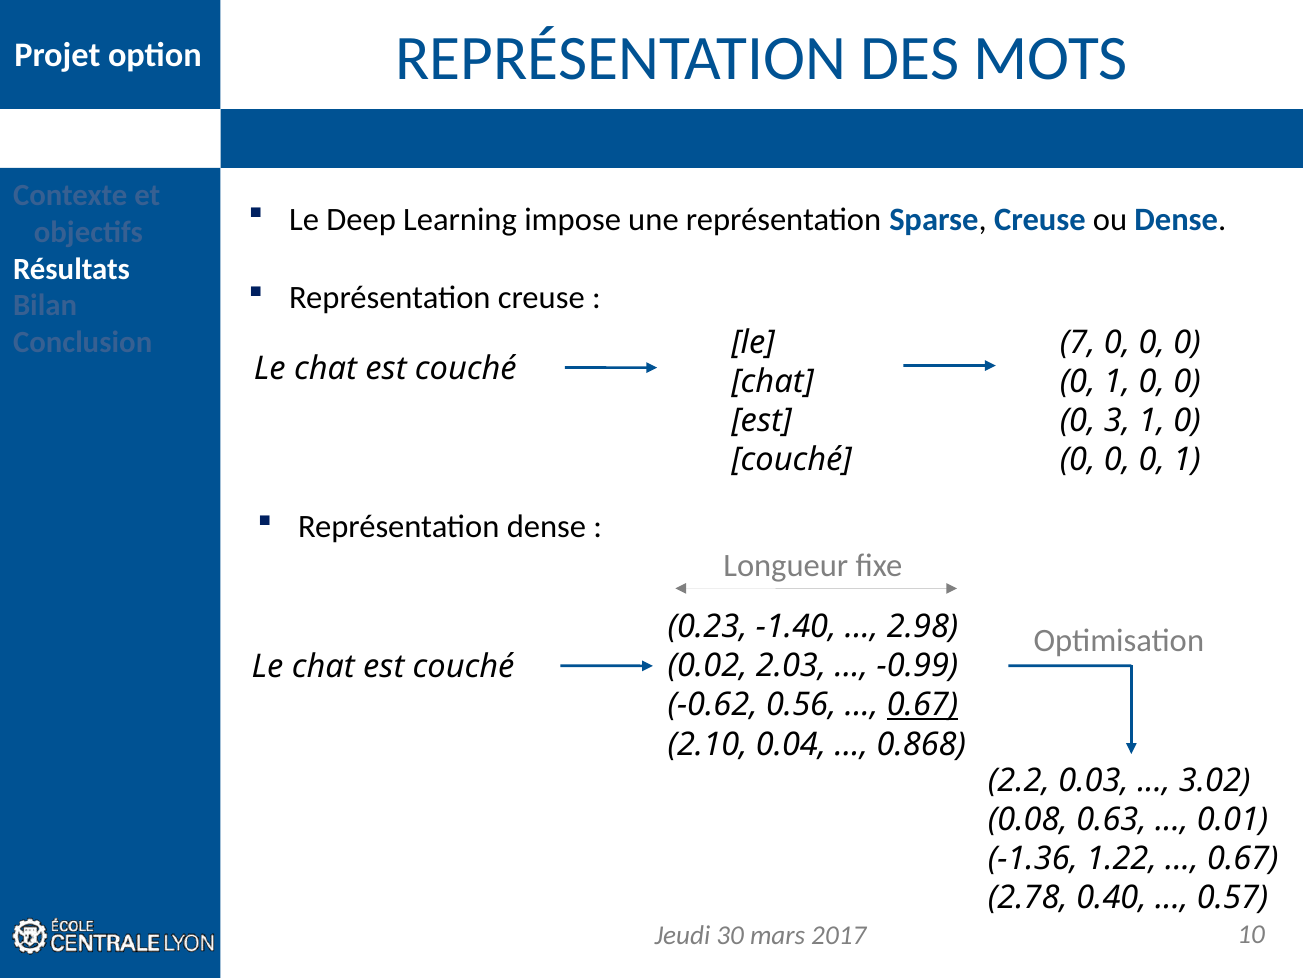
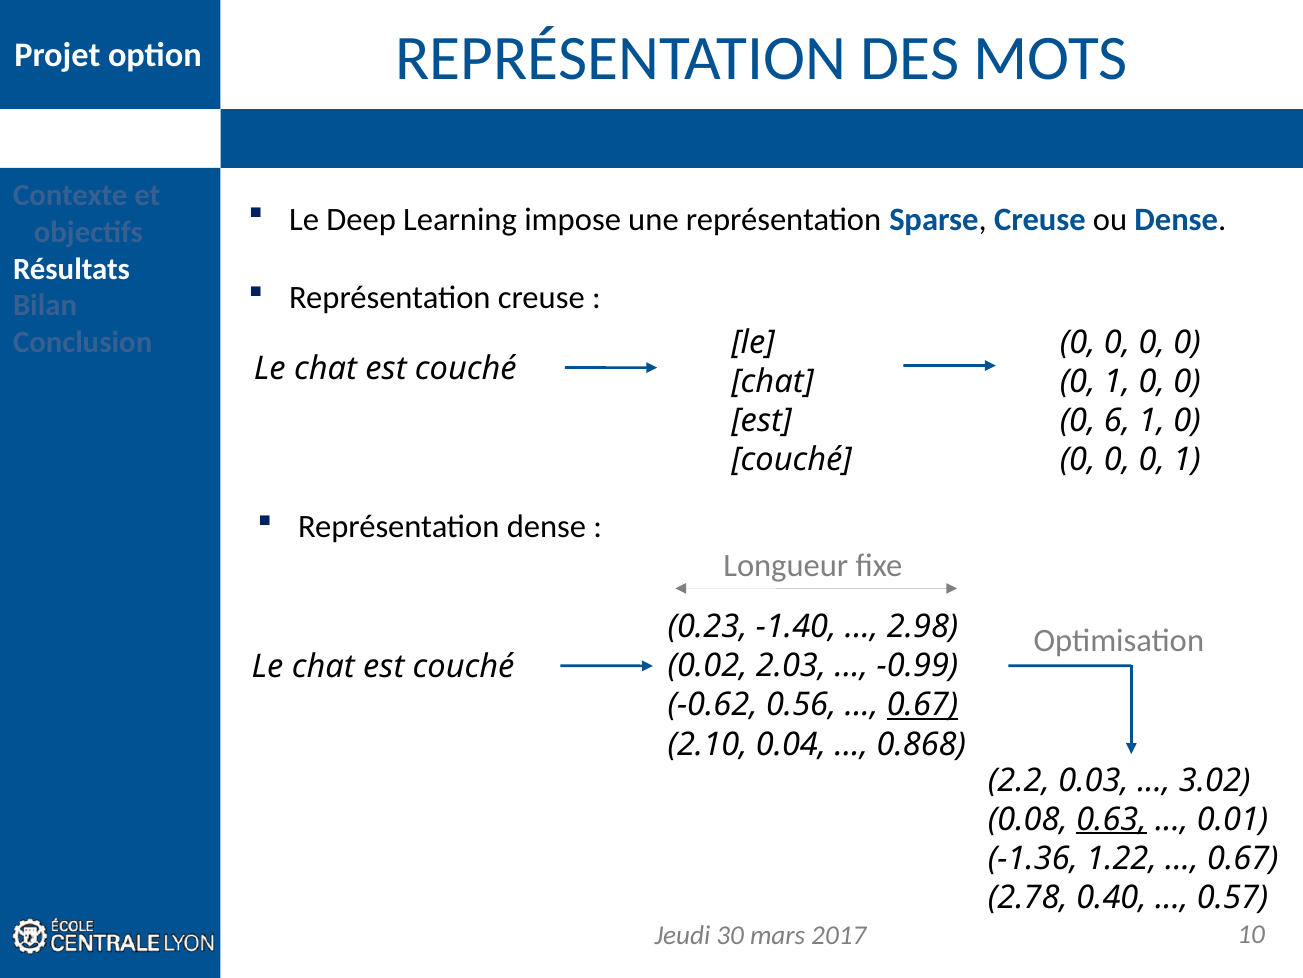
7 at (1078, 342): 7 -> 0
3: 3 -> 6
0.63 underline: none -> present
